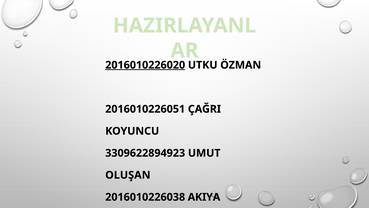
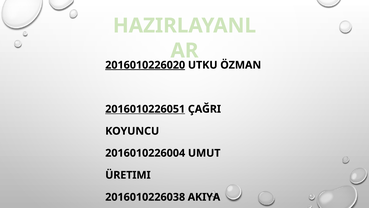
2016010226051 underline: none -> present
3309622894923: 3309622894923 -> 2016010226004
OLUŞAN: OLUŞAN -> ÜRETIMI
